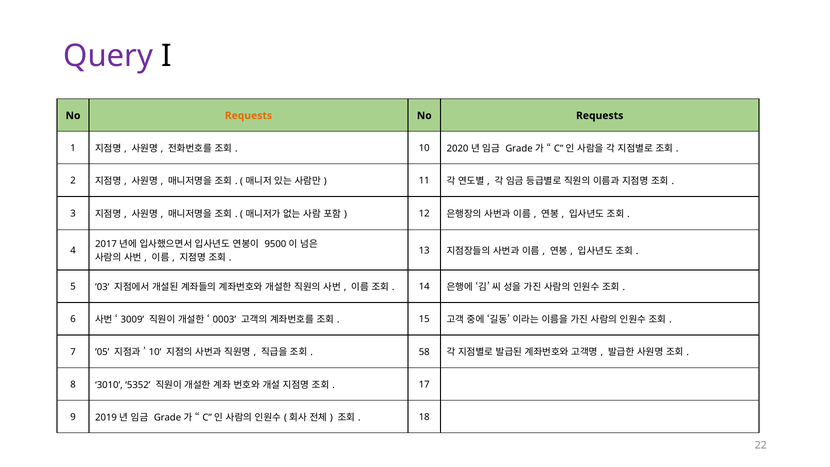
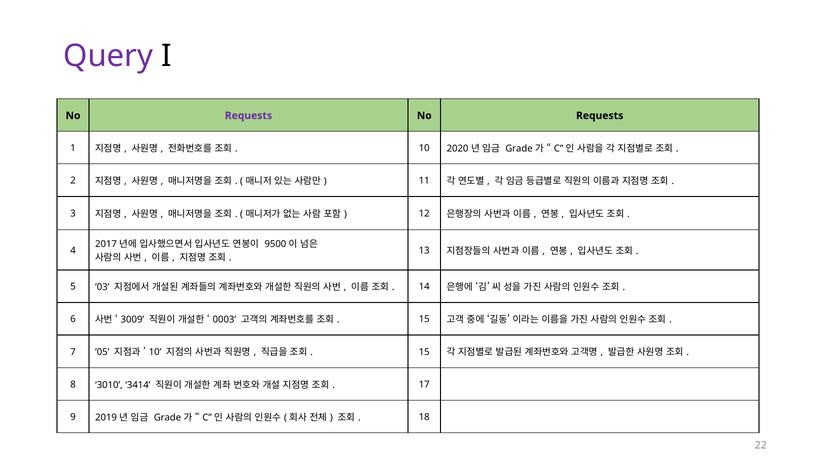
Requests at (248, 116) colour: orange -> purple
58 at (424, 352): 58 -> 15
5352: 5352 -> 3414
